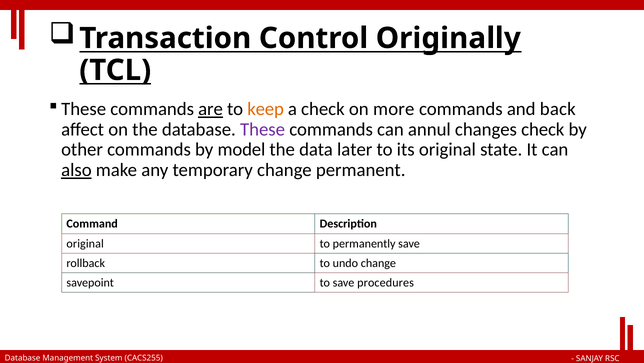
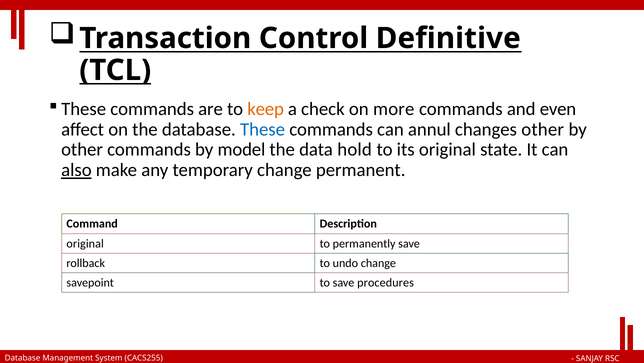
Originally: Originally -> Definitive
are underline: present -> none
back: back -> even
These at (263, 129) colour: purple -> blue
changes check: check -> other
later: later -> hold
